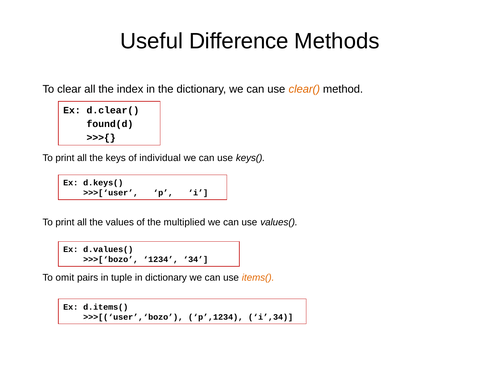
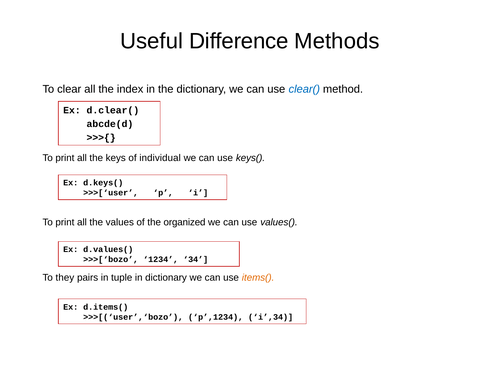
clear( colour: orange -> blue
found(d: found(d -> abcde(d
multiplied: multiplied -> organized
omit: omit -> they
